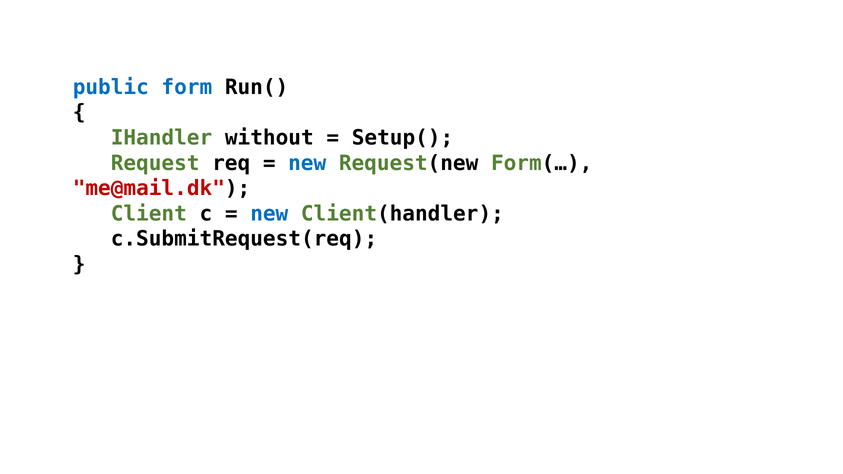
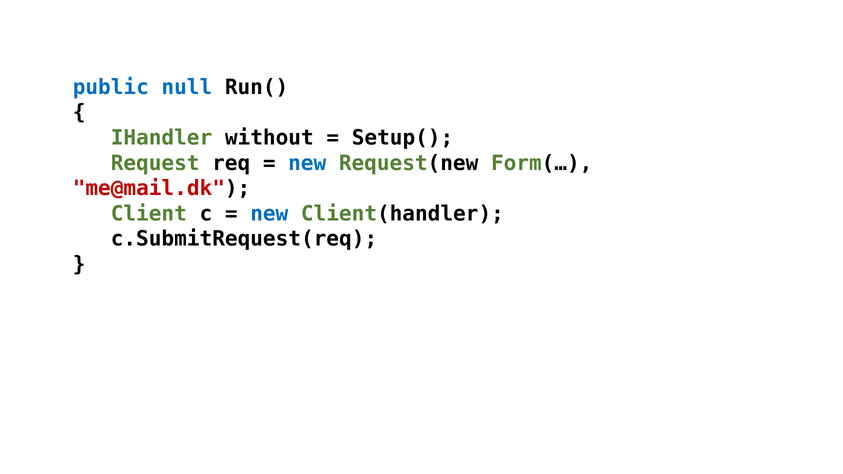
form: form -> null
